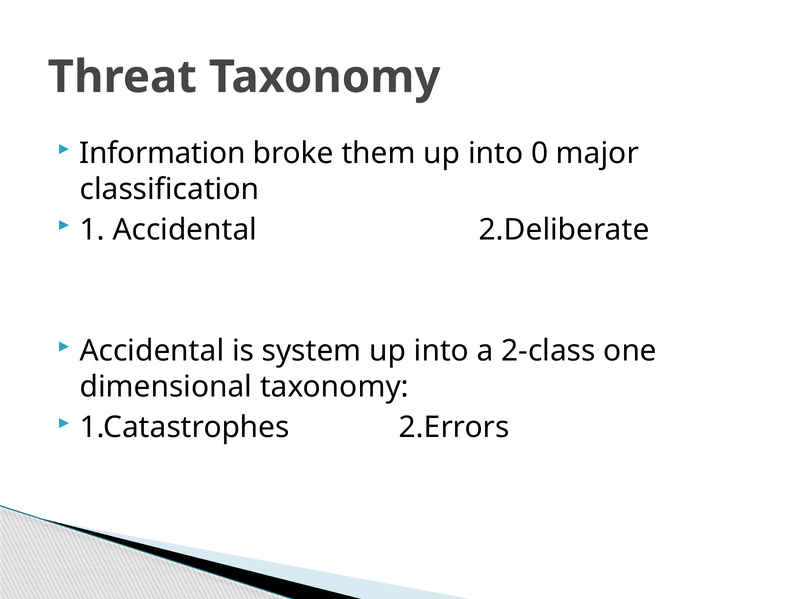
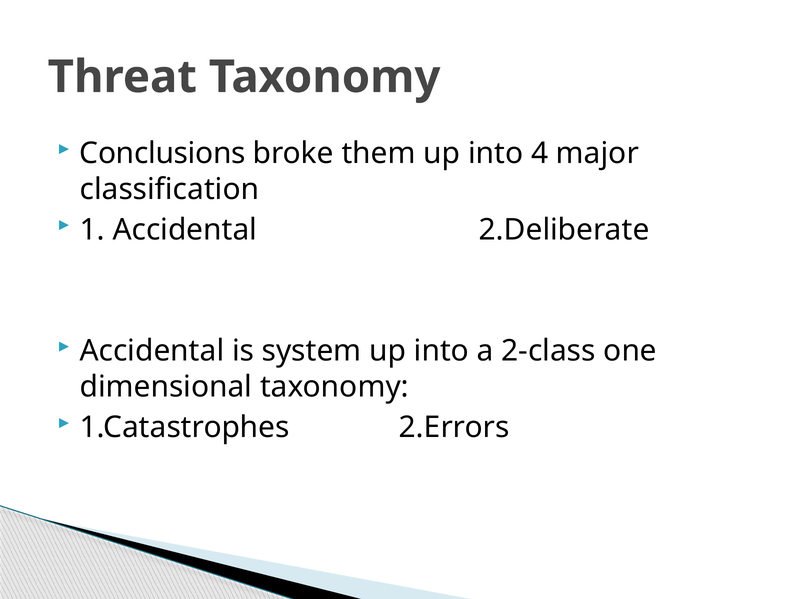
Information: Information -> Conclusions
0: 0 -> 4
